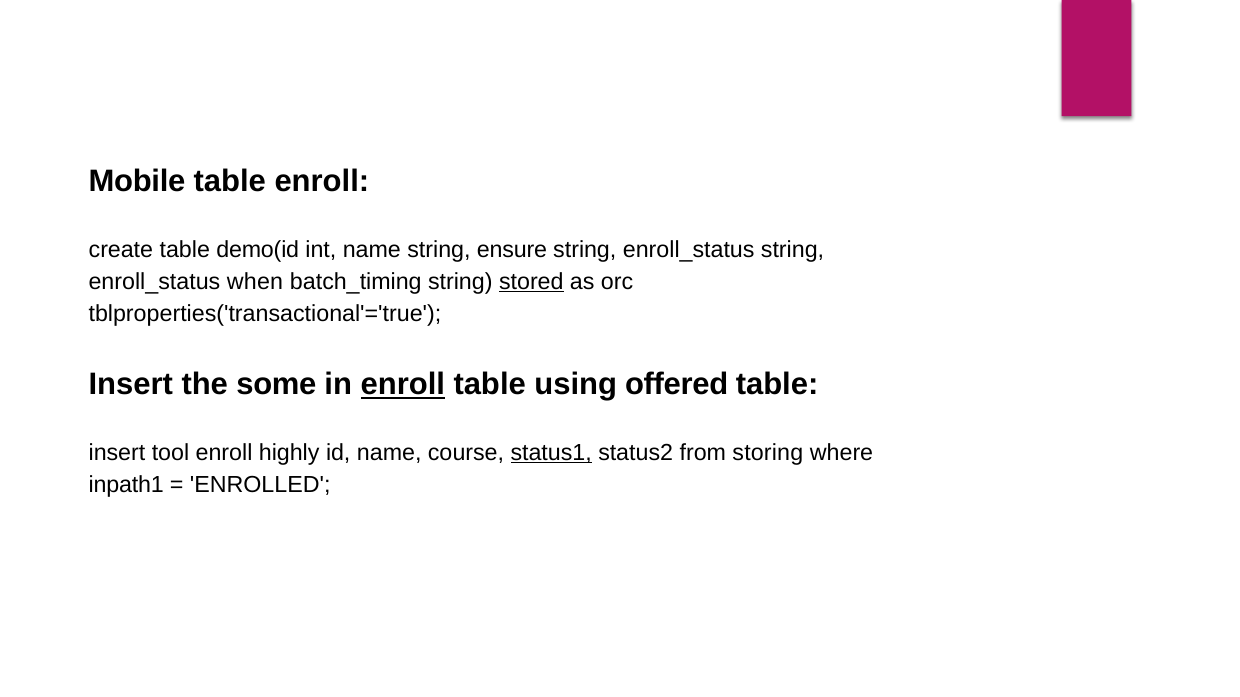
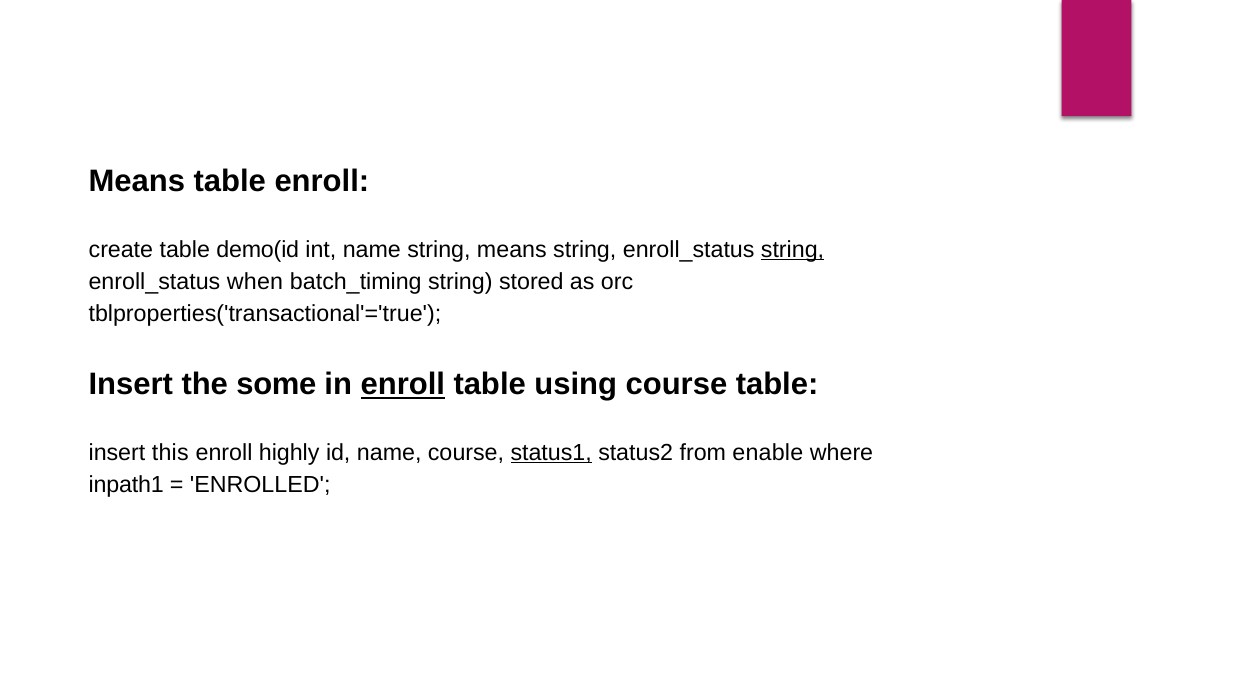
Mobile at (137, 182): Mobile -> Means
string ensure: ensure -> means
string at (793, 250) underline: none -> present
stored underline: present -> none
using offered: offered -> course
tool: tool -> this
storing: storing -> enable
